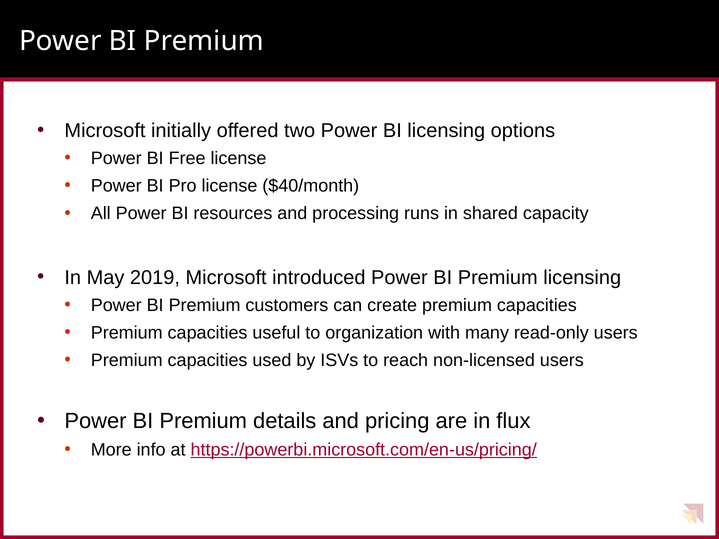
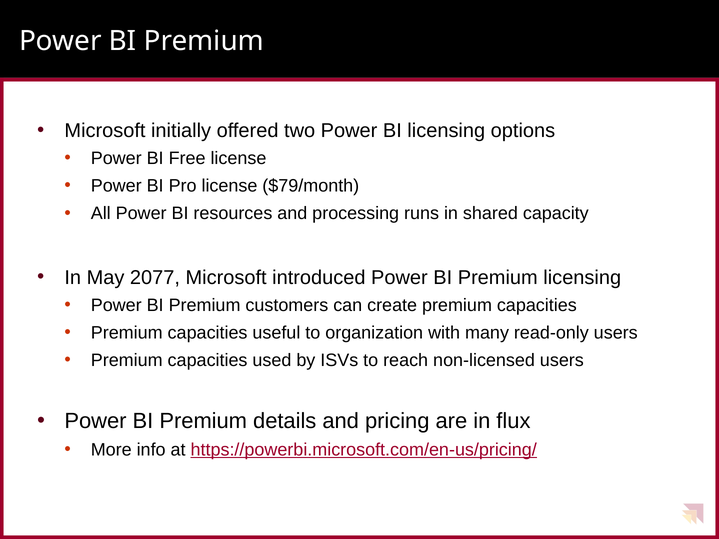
$40/month: $40/month -> $79/month
2019: 2019 -> 2077
